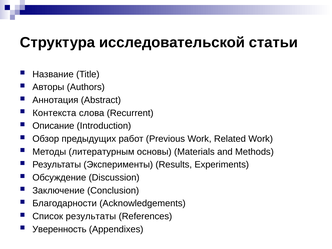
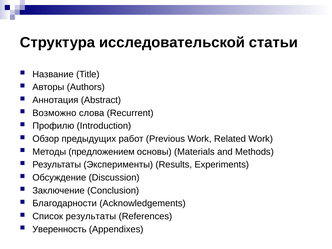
Контекста: Контекста -> Возможно
Описание: Описание -> Профилю
литературным: литературным -> предложением
